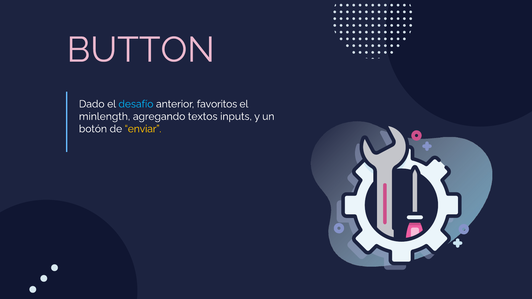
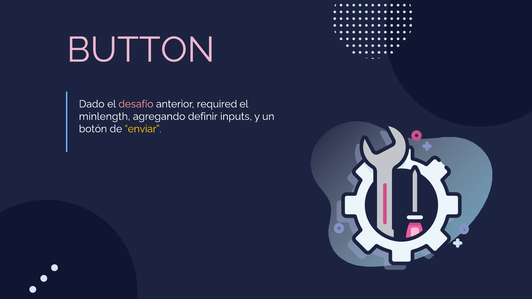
desafío colour: light blue -> pink
favoritos: favoritos -> required
textos: textos -> definir
